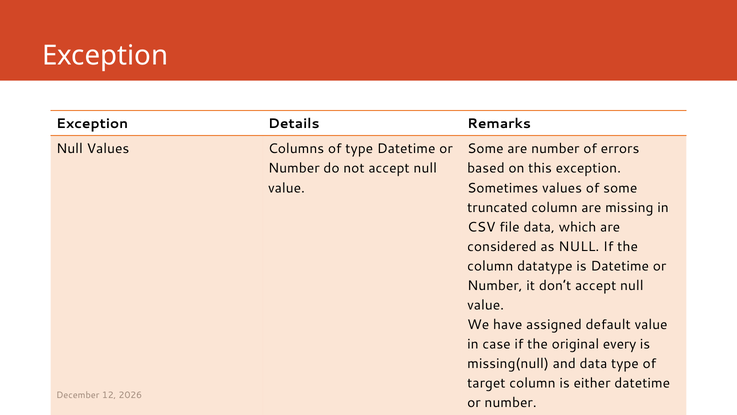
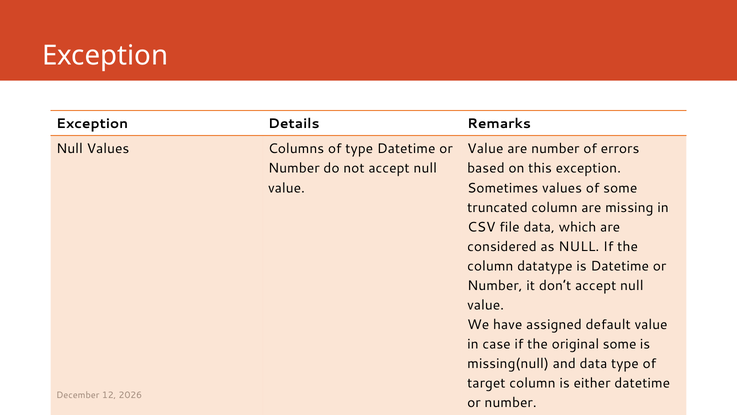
Some at (485, 149): Some -> Value
original every: every -> some
